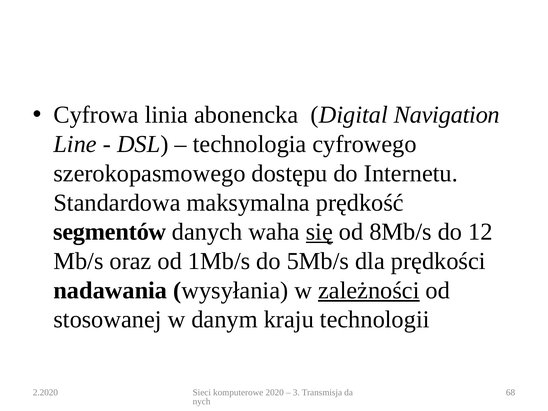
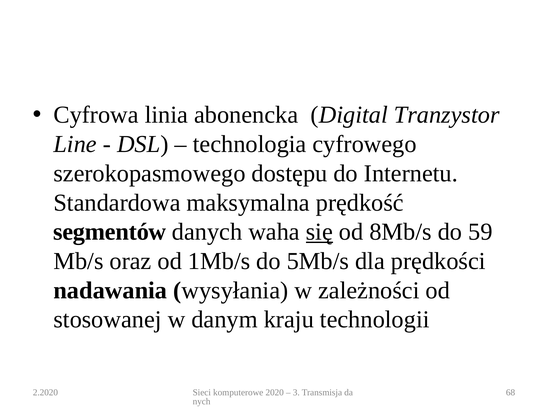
Navigation: Navigation -> Tranzystor
12: 12 -> 59
zależności underline: present -> none
